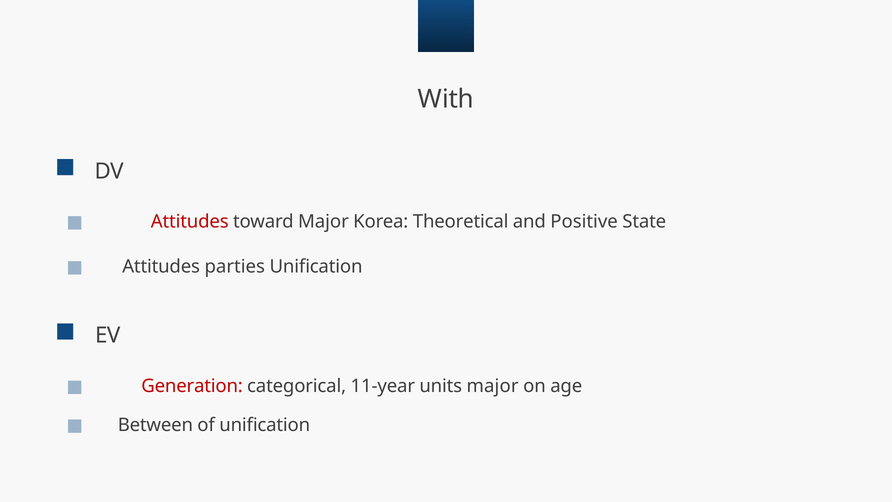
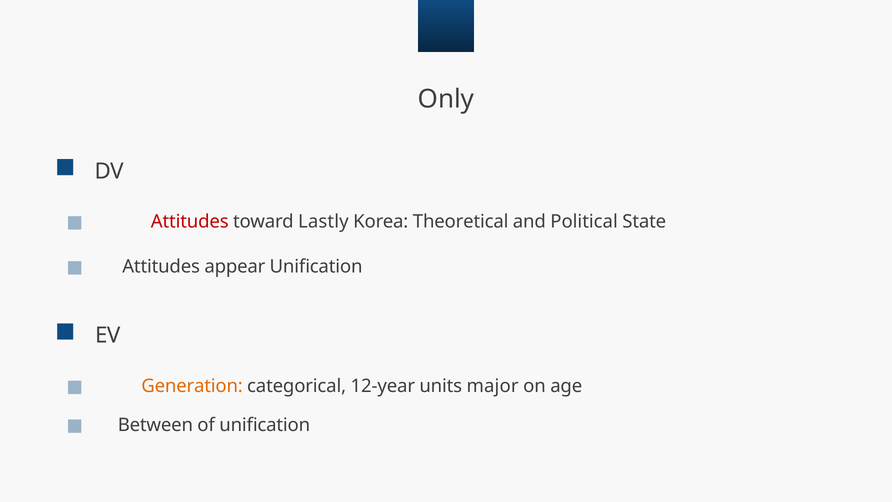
With: With -> Only
toward Major: Major -> Lastly
Positive: Positive -> Political
parties: parties -> appear
Generation colour: red -> orange
11-year: 11-year -> 12-year
